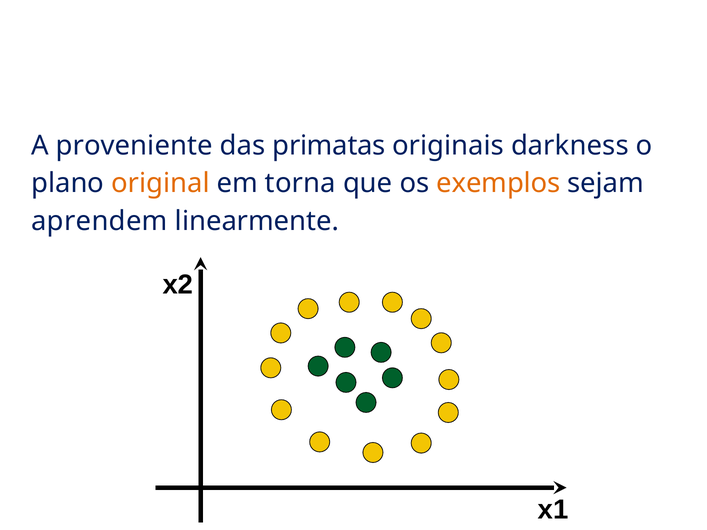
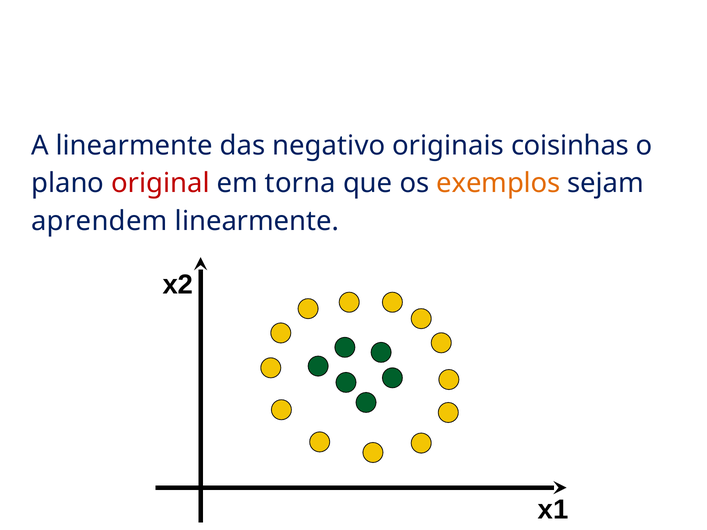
A proveniente: proveniente -> linearmente
primatas: primatas -> negativo
darkness: darkness -> coisinhas
original colour: orange -> red
